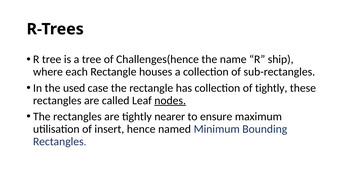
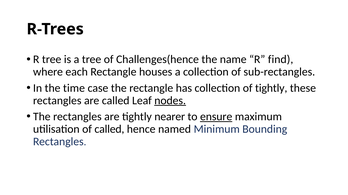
ship: ship -> find
used: used -> time
ensure underline: none -> present
of insert: insert -> called
